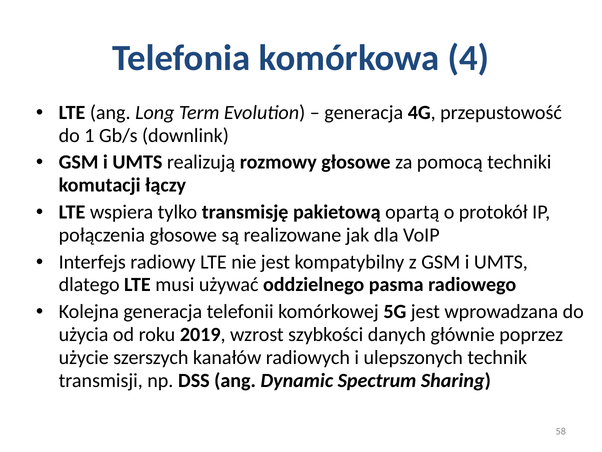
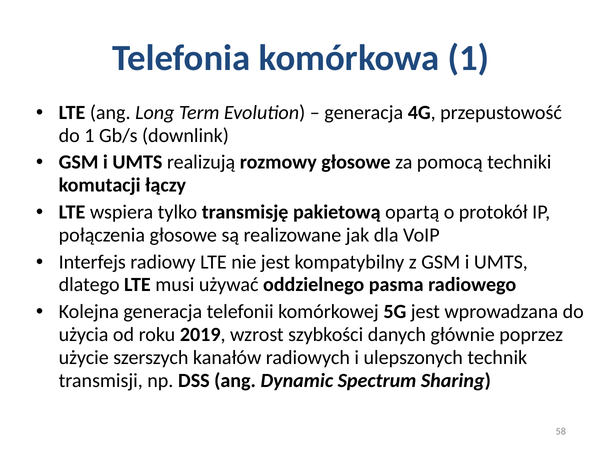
komórkowa 4: 4 -> 1
